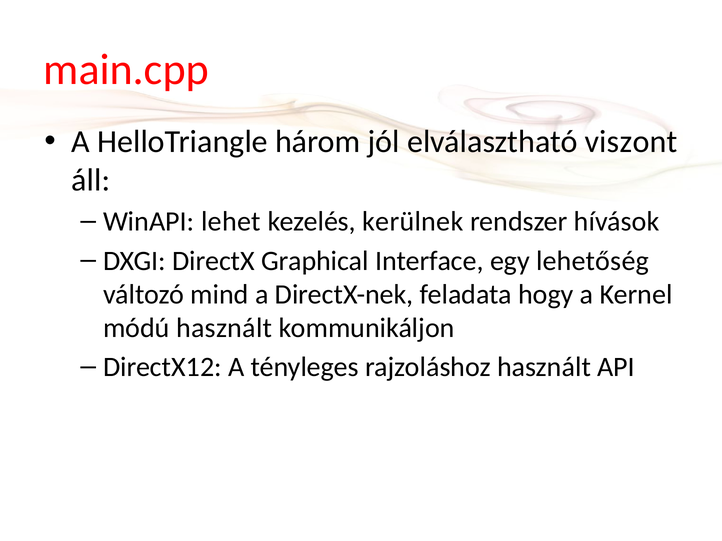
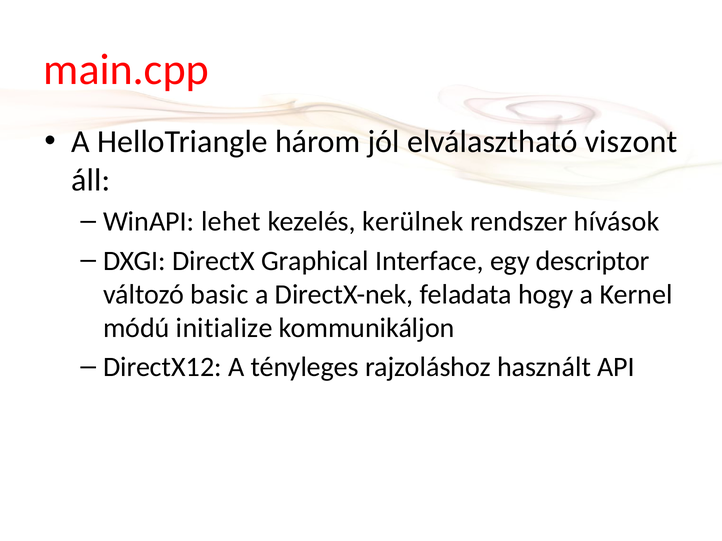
lehetőség: lehetőség -> descriptor
mind: mind -> basic
módú használt: használt -> initialize
